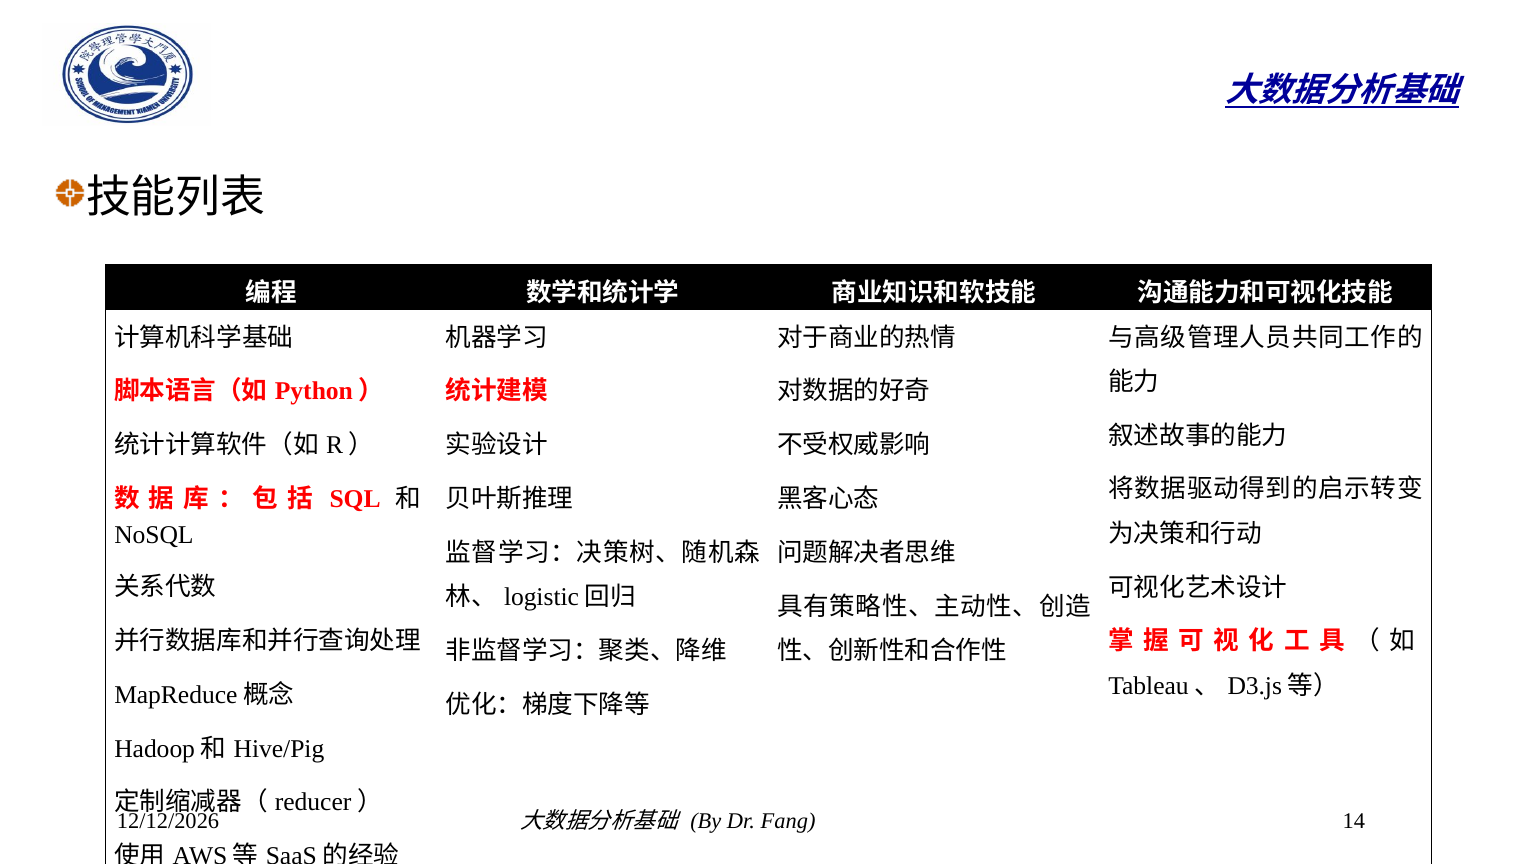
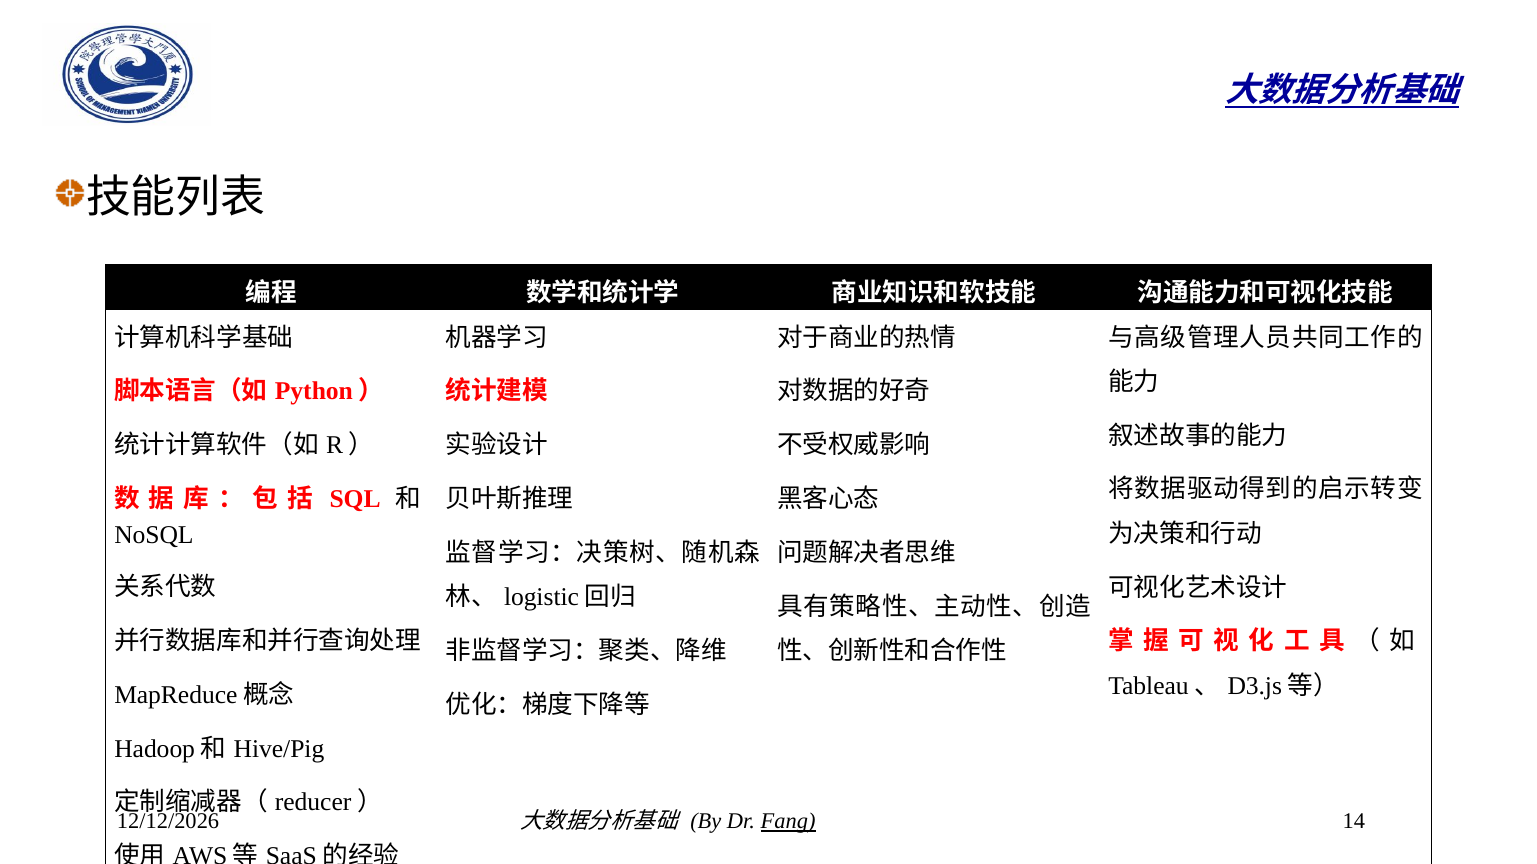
Fang underline: none -> present
